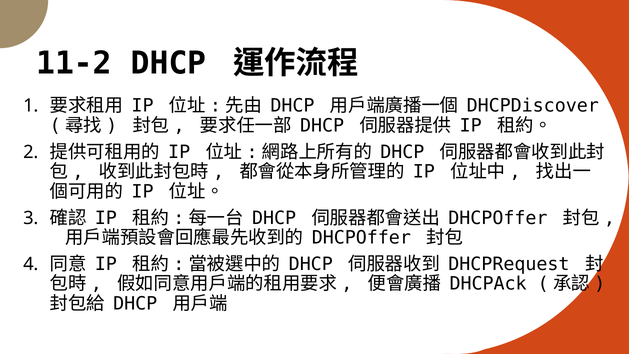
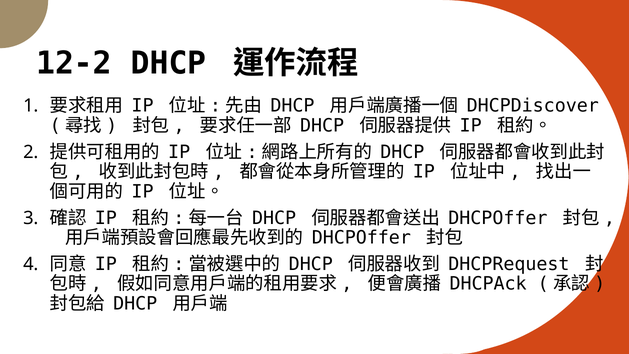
11-2: 11-2 -> 12-2
